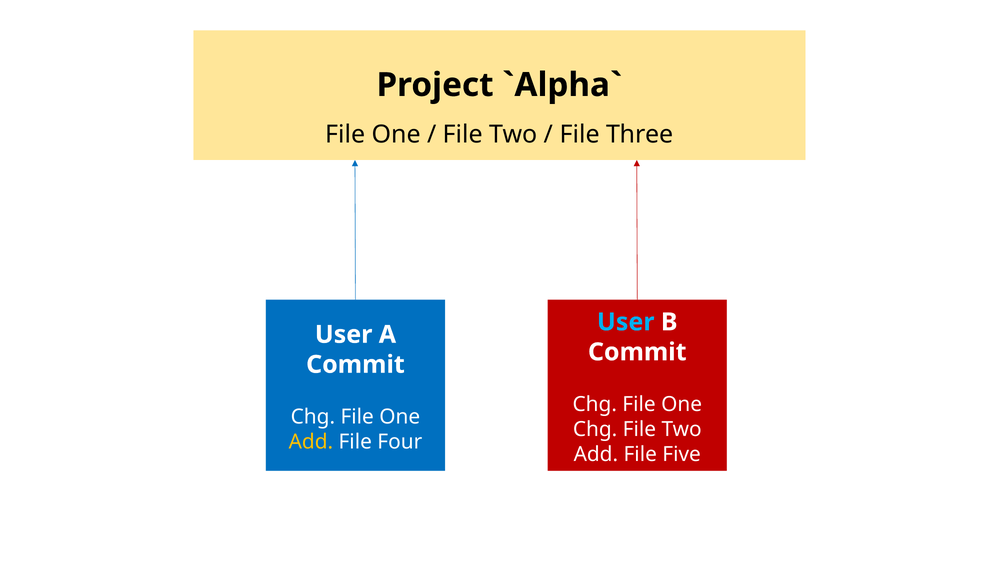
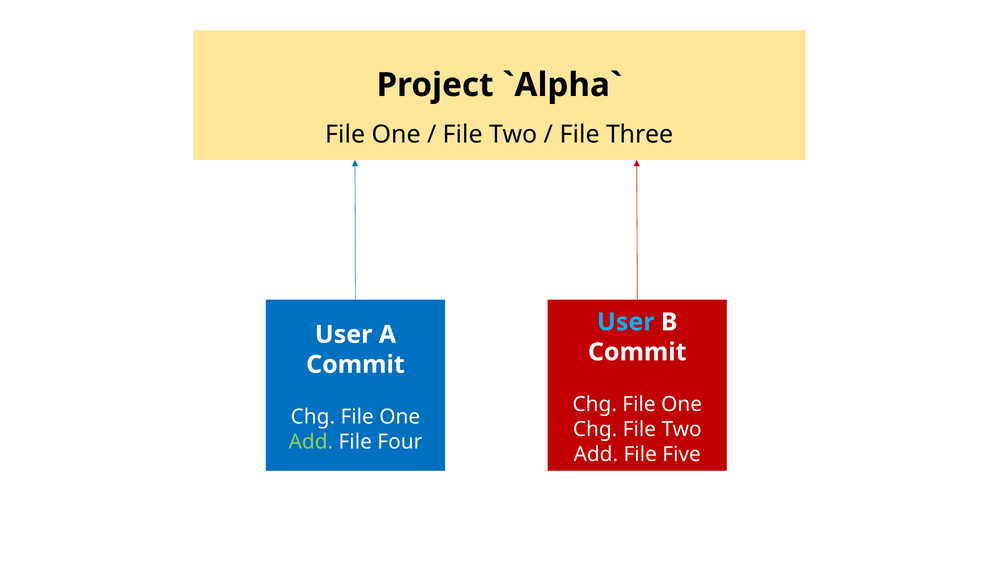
Add at (311, 442) colour: yellow -> light green
